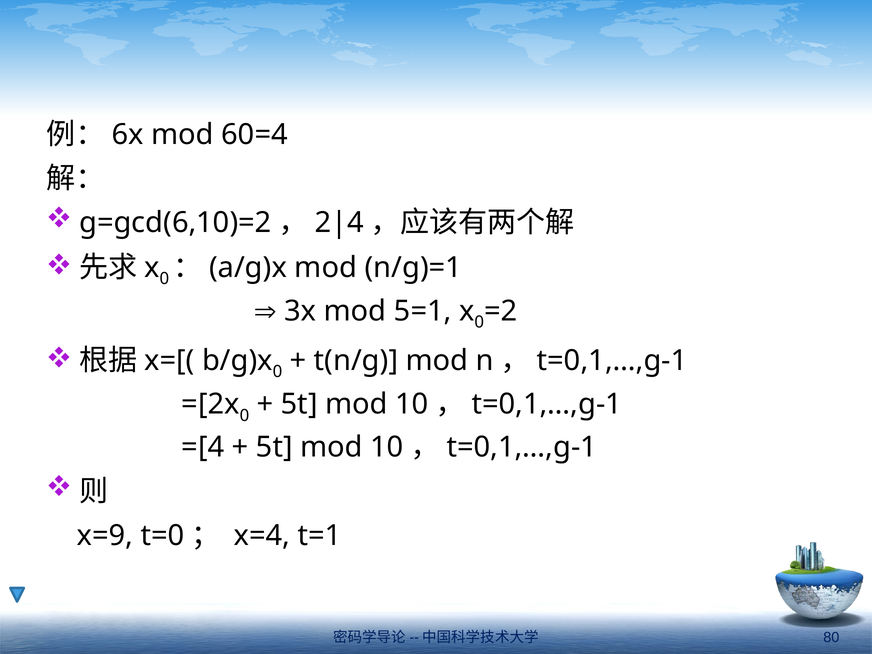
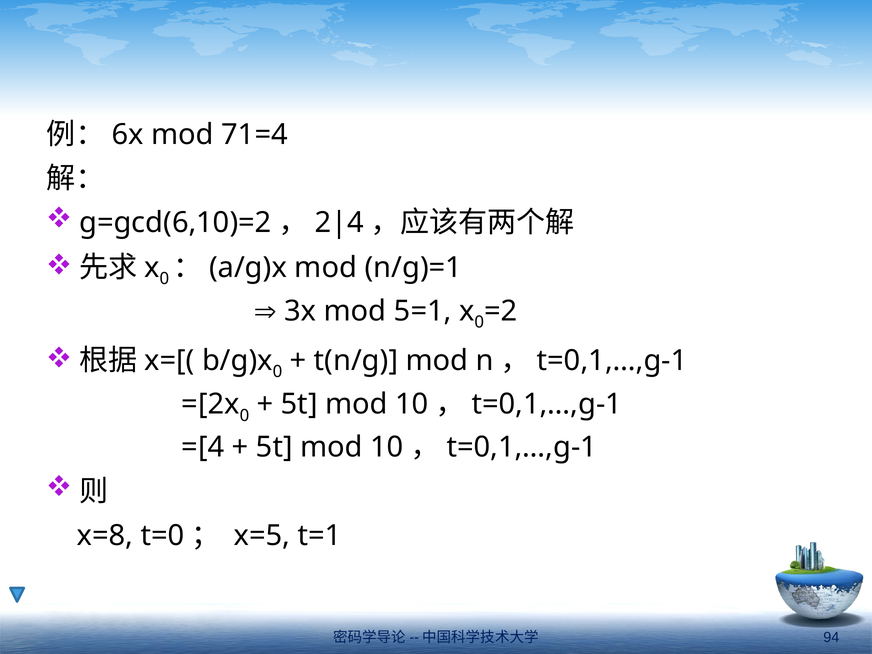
60=4: 60=4 -> 71=4
x=9: x=9 -> x=8
x=4: x=4 -> x=5
80: 80 -> 94
